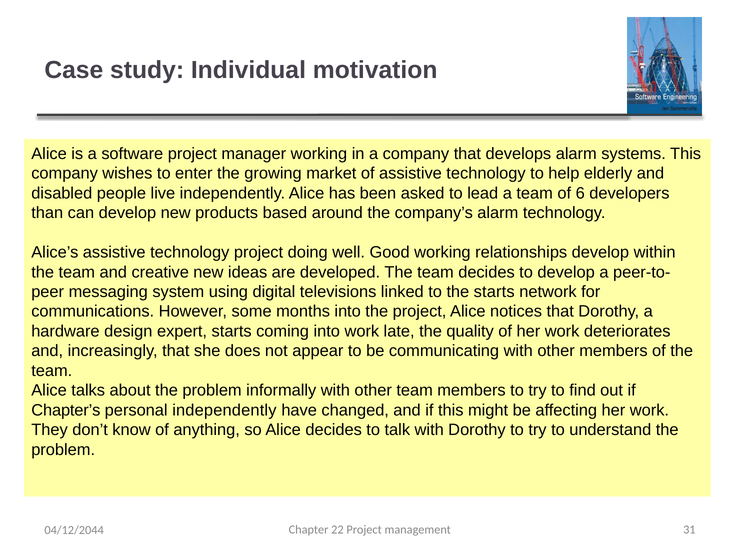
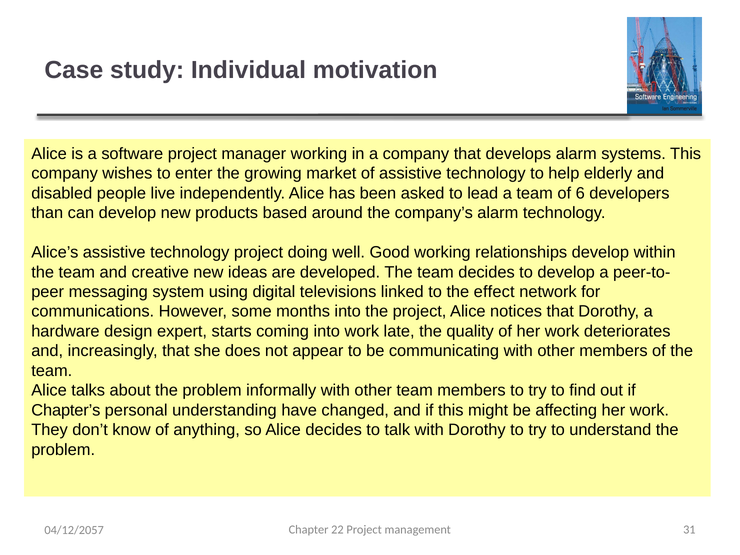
the starts: starts -> effect
personal independently: independently -> understanding
04/12/2044: 04/12/2044 -> 04/12/2057
